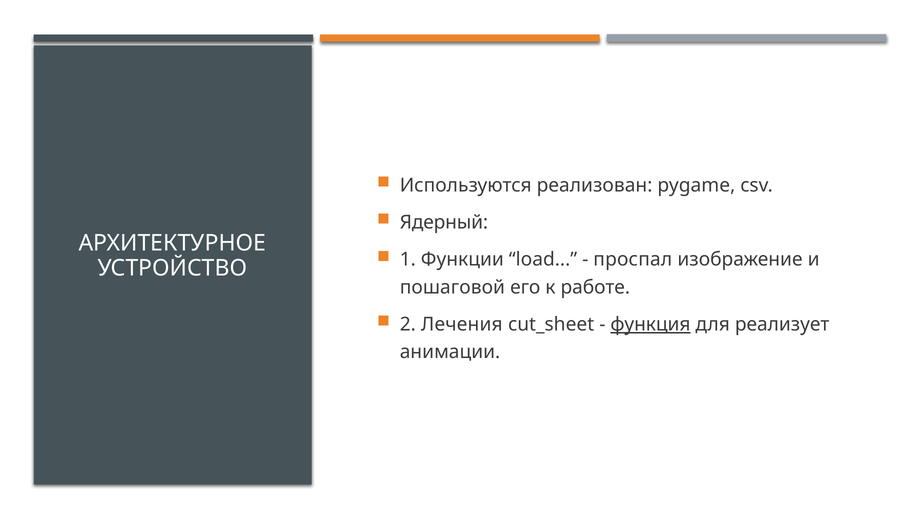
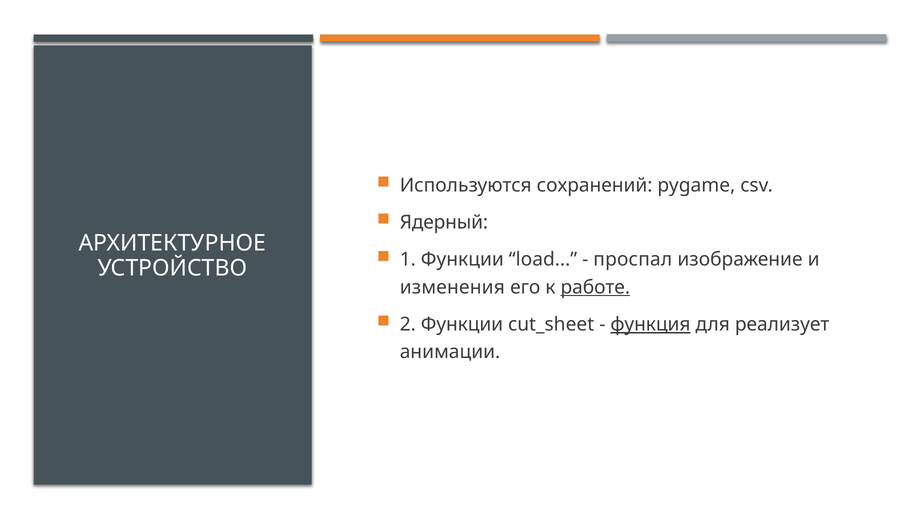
реализован: реализован -> сохранений
пошаговой: пошаговой -> изменения
работе underline: none -> present
2 Лечения: Лечения -> Функции
